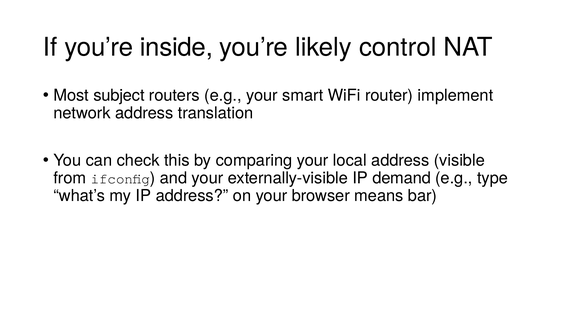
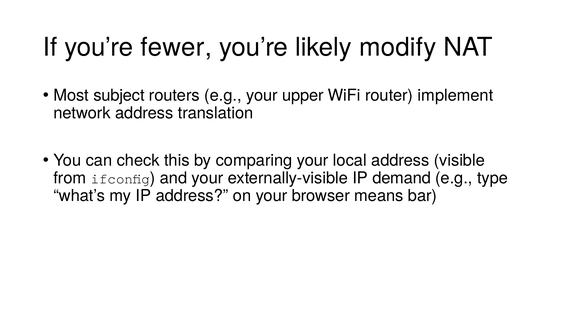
inside: inside -> fewer
control: control -> modify
smart: smart -> upper
